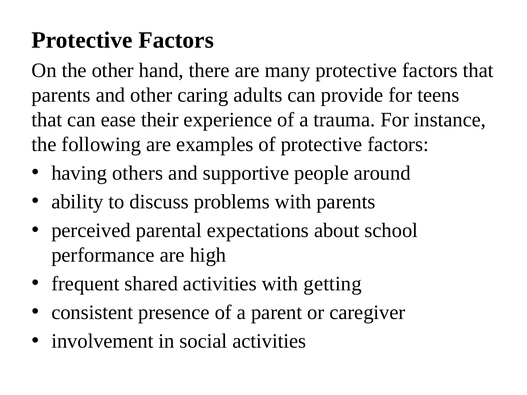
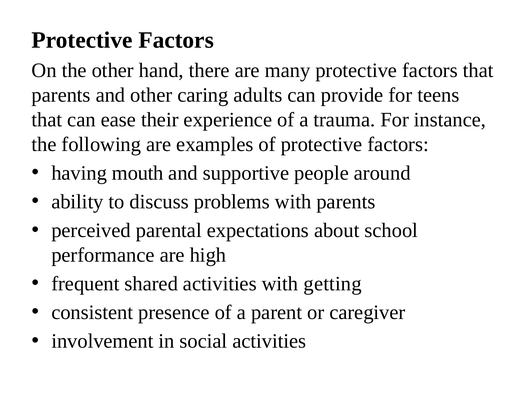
others: others -> mouth
